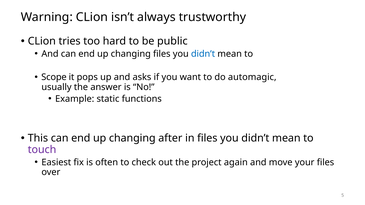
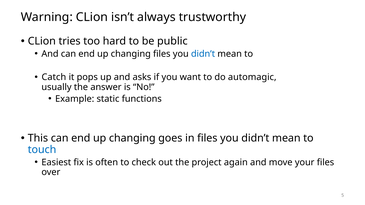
Scope: Scope -> Catch
after: after -> goes
touch colour: purple -> blue
